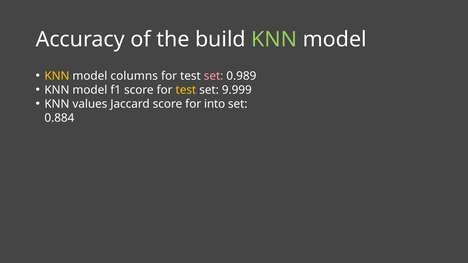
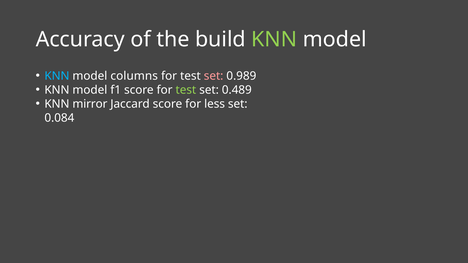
KNN at (57, 76) colour: yellow -> light blue
test at (186, 90) colour: yellow -> light green
9.999: 9.999 -> 0.489
values: values -> mirror
into: into -> less
0.884: 0.884 -> 0.084
